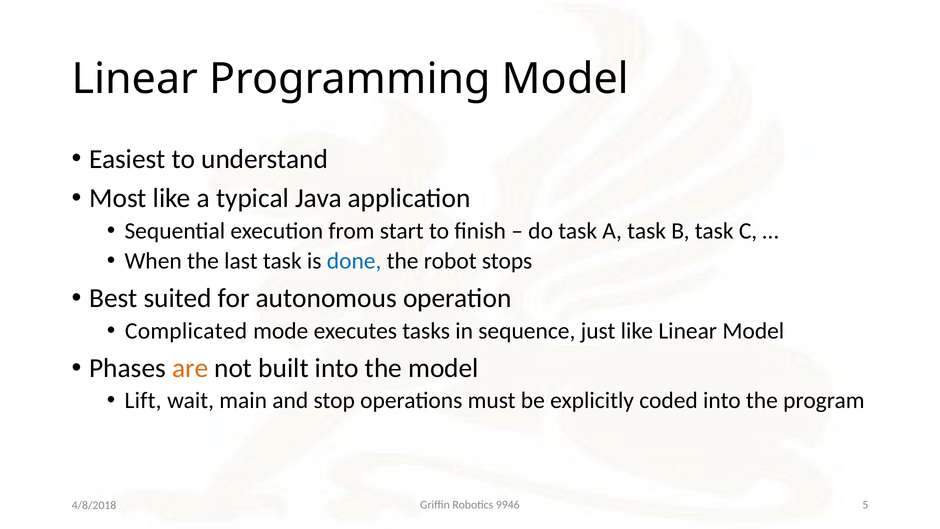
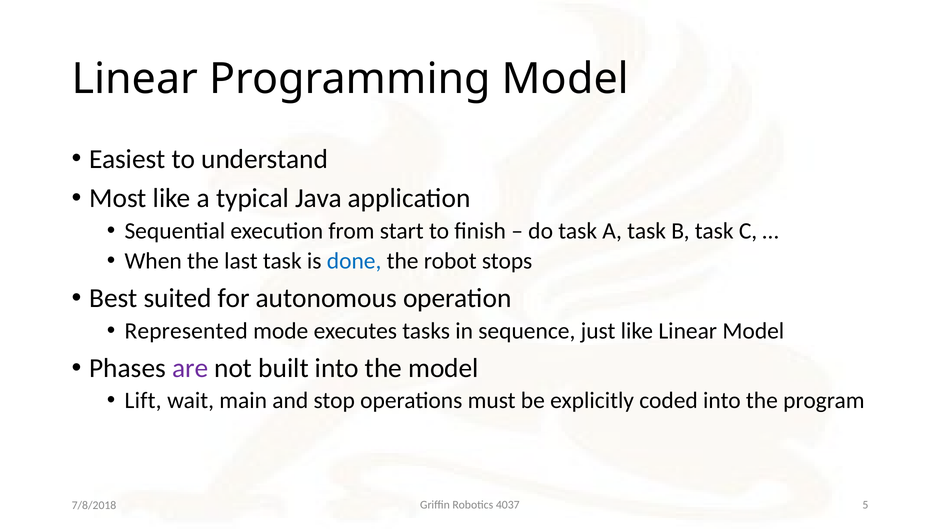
Complicated: Complicated -> Represented
are colour: orange -> purple
9946: 9946 -> 4037
4/8/2018: 4/8/2018 -> 7/8/2018
